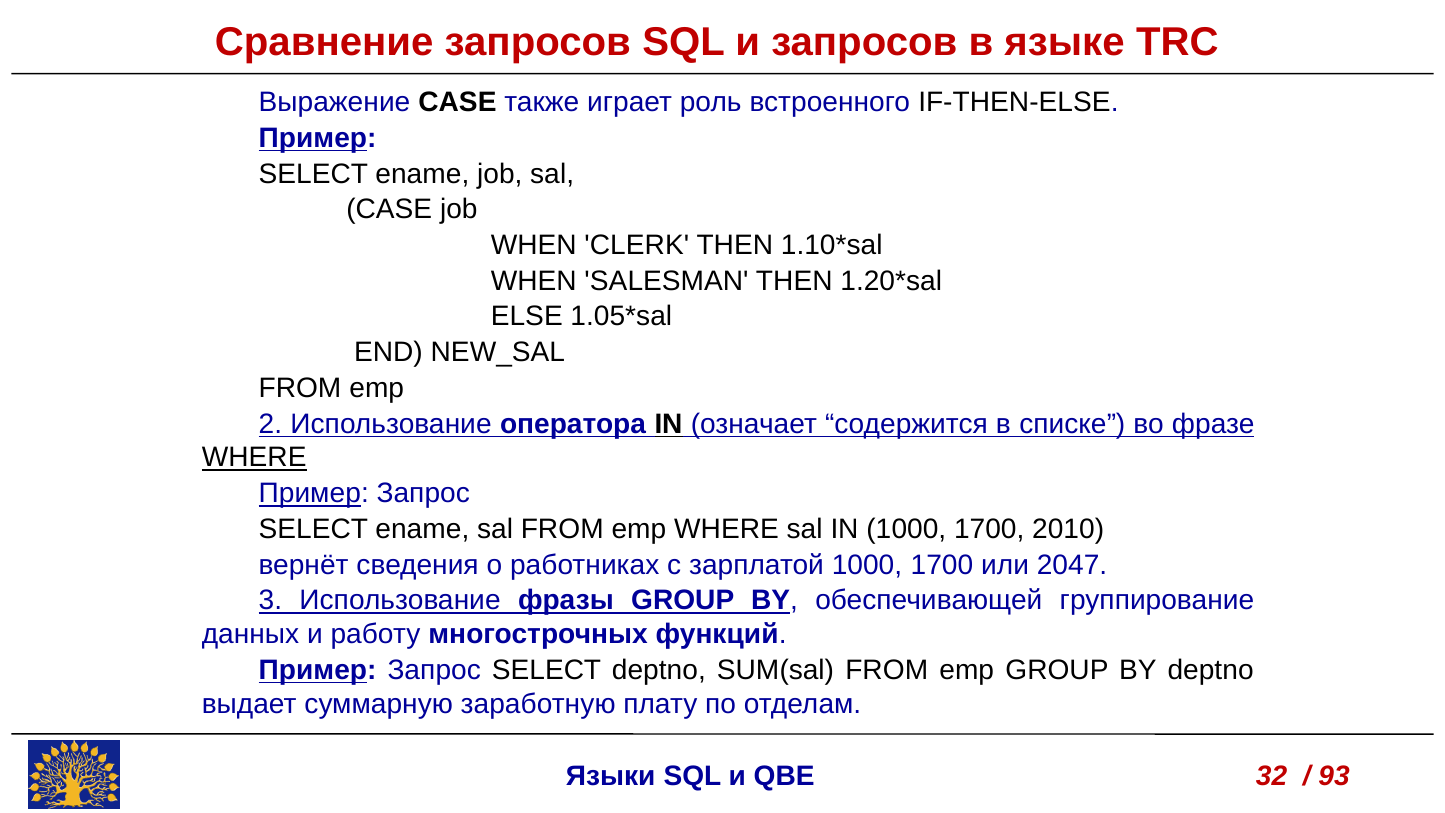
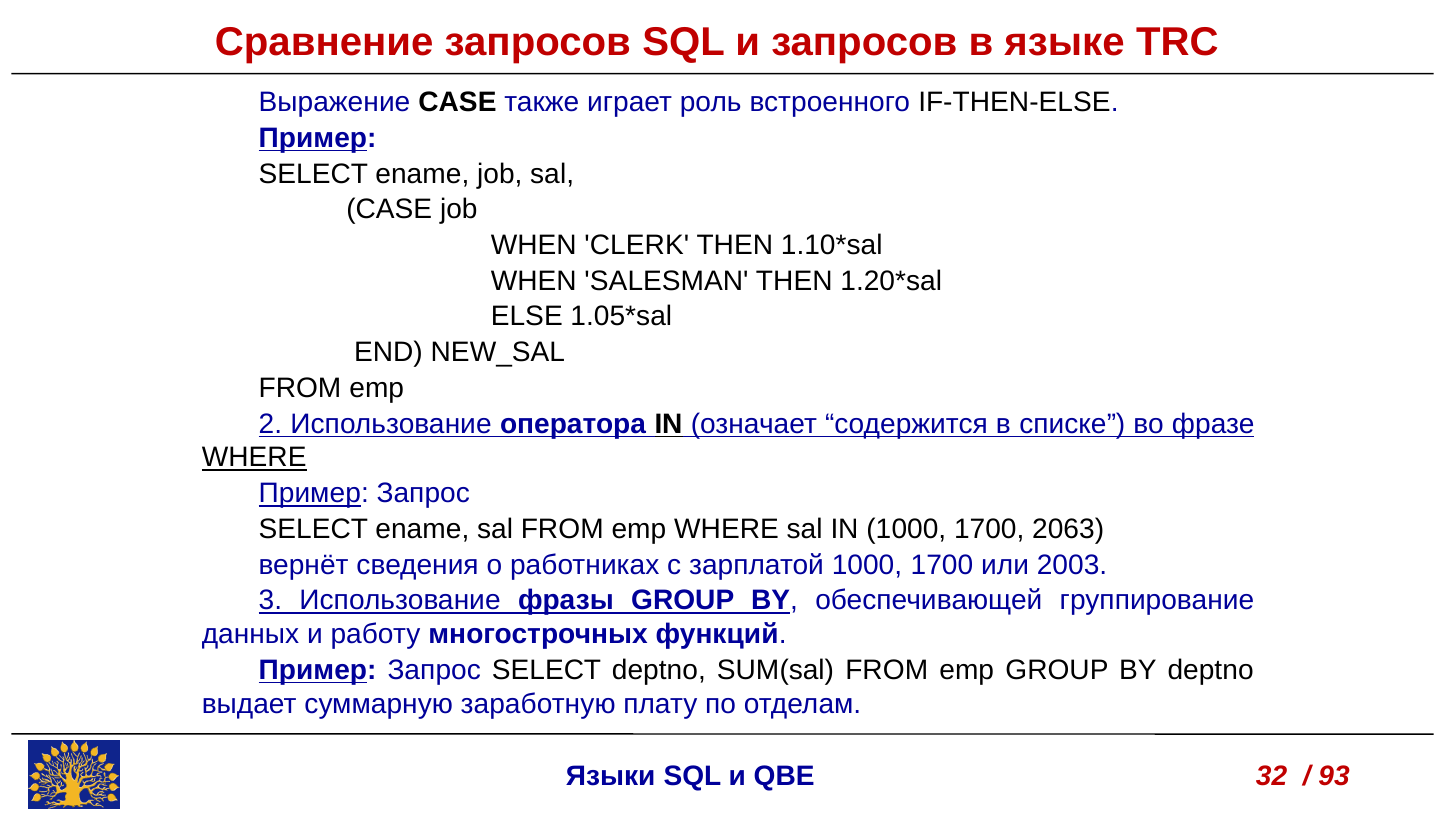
2010: 2010 -> 2063
2047: 2047 -> 2003
